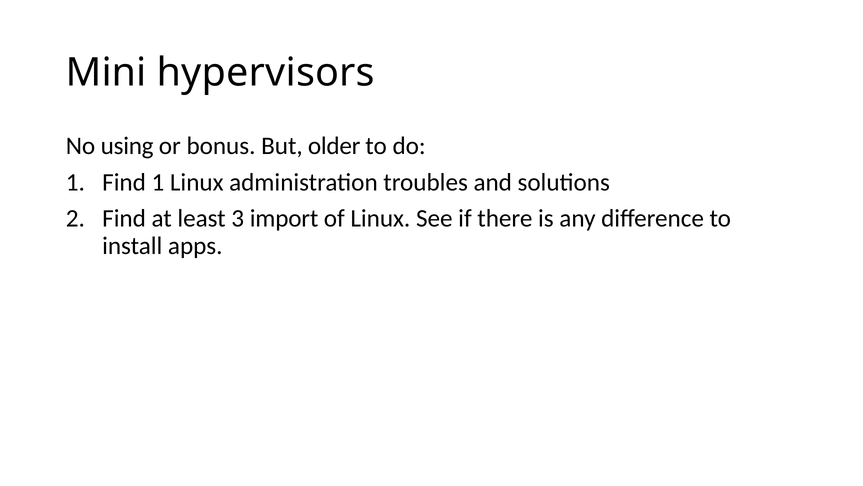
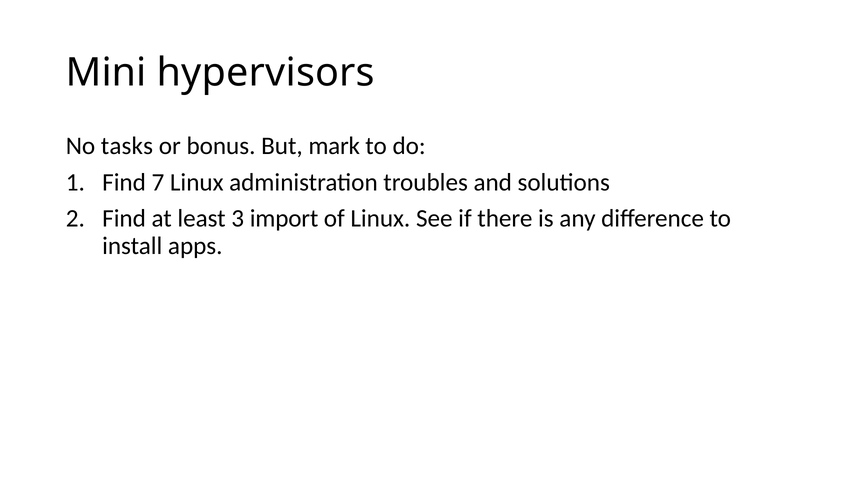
using: using -> tasks
older: older -> mark
Find 1: 1 -> 7
